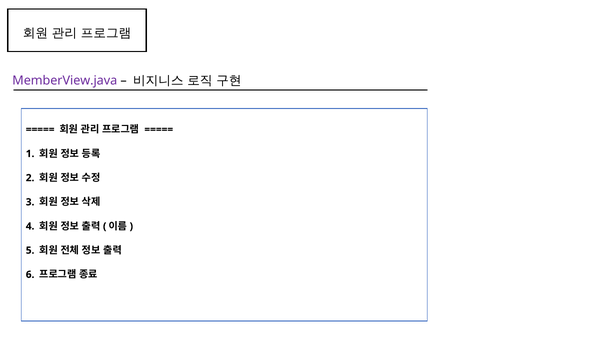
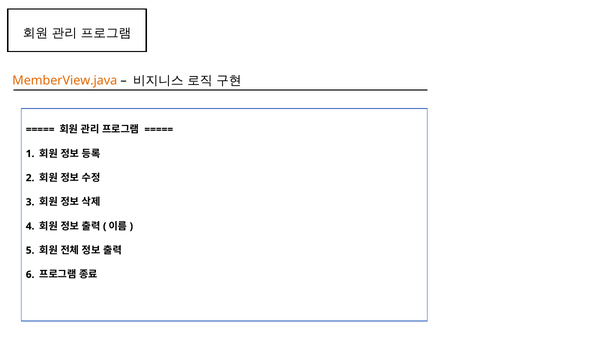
MemberView.java colour: purple -> orange
